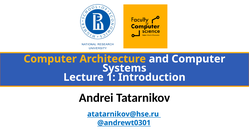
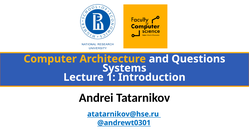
and Computer: Computer -> Questions
